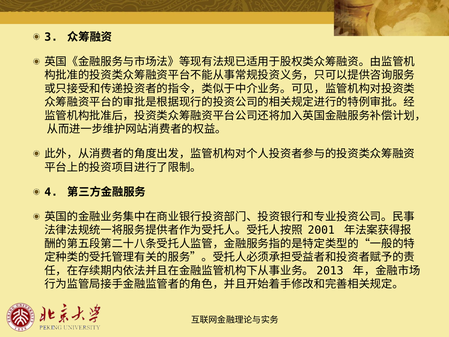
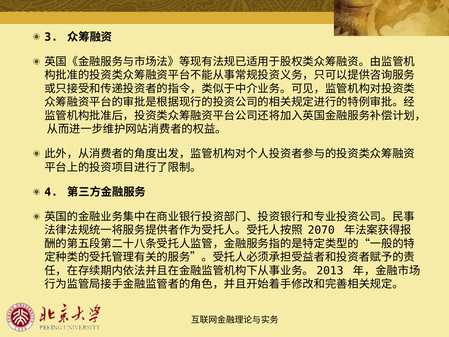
2001: 2001 -> 2070
